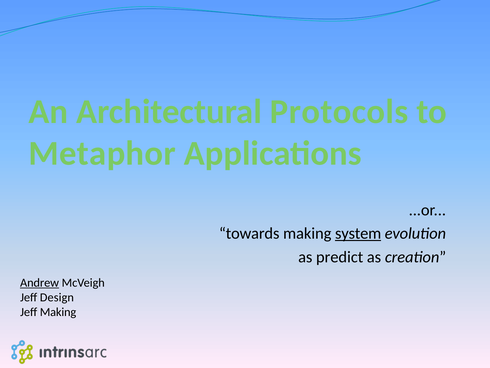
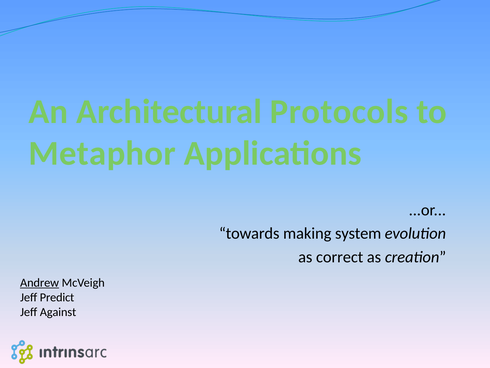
system underline: present -> none
predict: predict -> correct
Design: Design -> Predict
Jeff Making: Making -> Against
